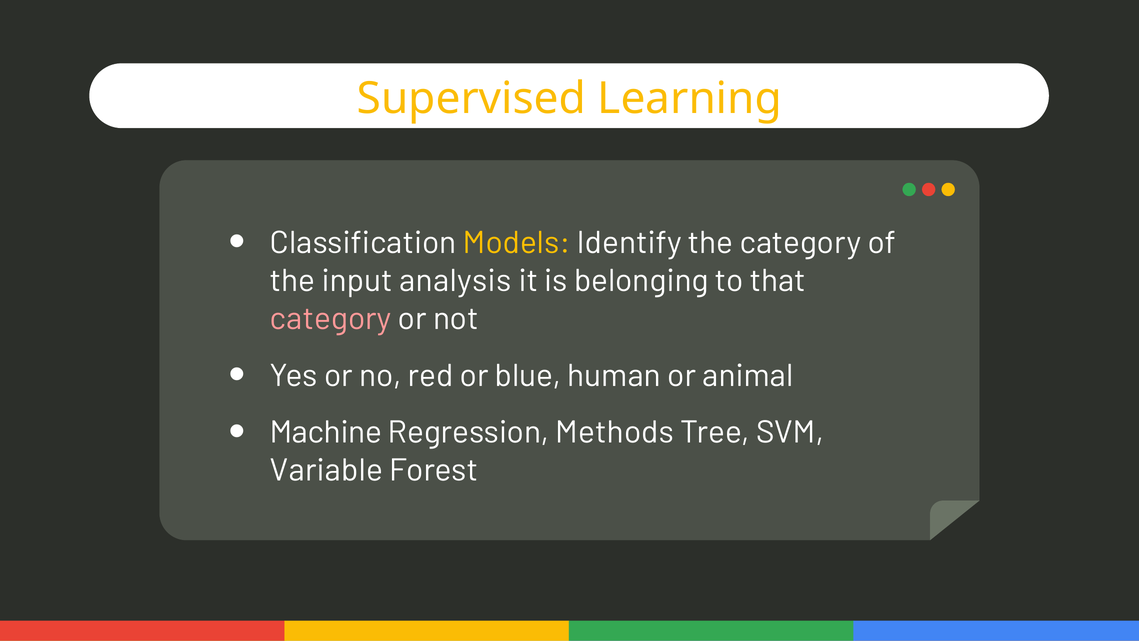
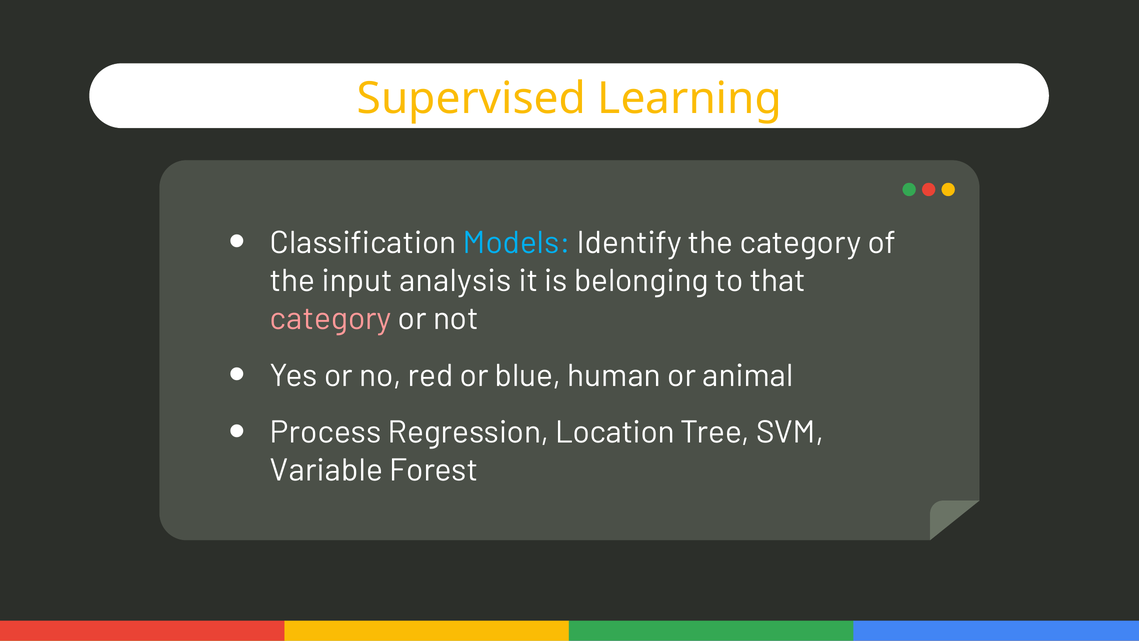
Models colour: yellow -> light blue
Machine: Machine -> Process
Methods: Methods -> Location
